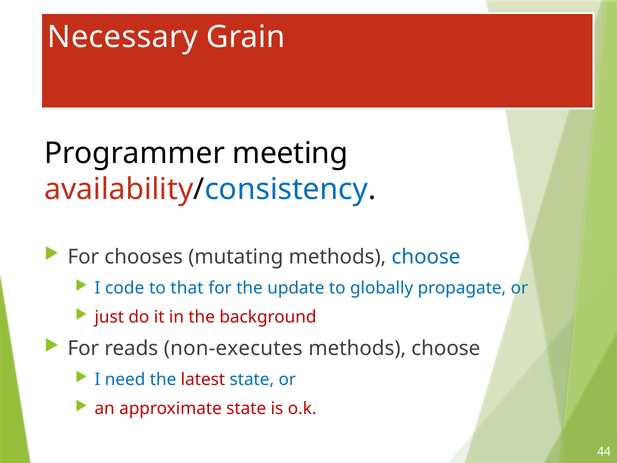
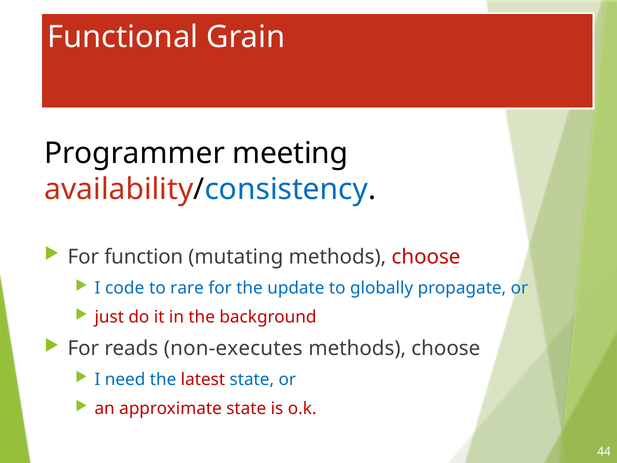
Necessary: Necessary -> Functional
chooses: chooses -> function
choose at (426, 257) colour: blue -> red
that: that -> rare
